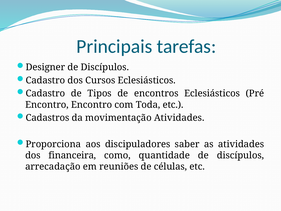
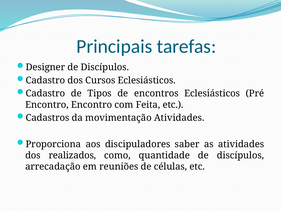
Toda: Toda -> Feita
financeira: financeira -> realizados
